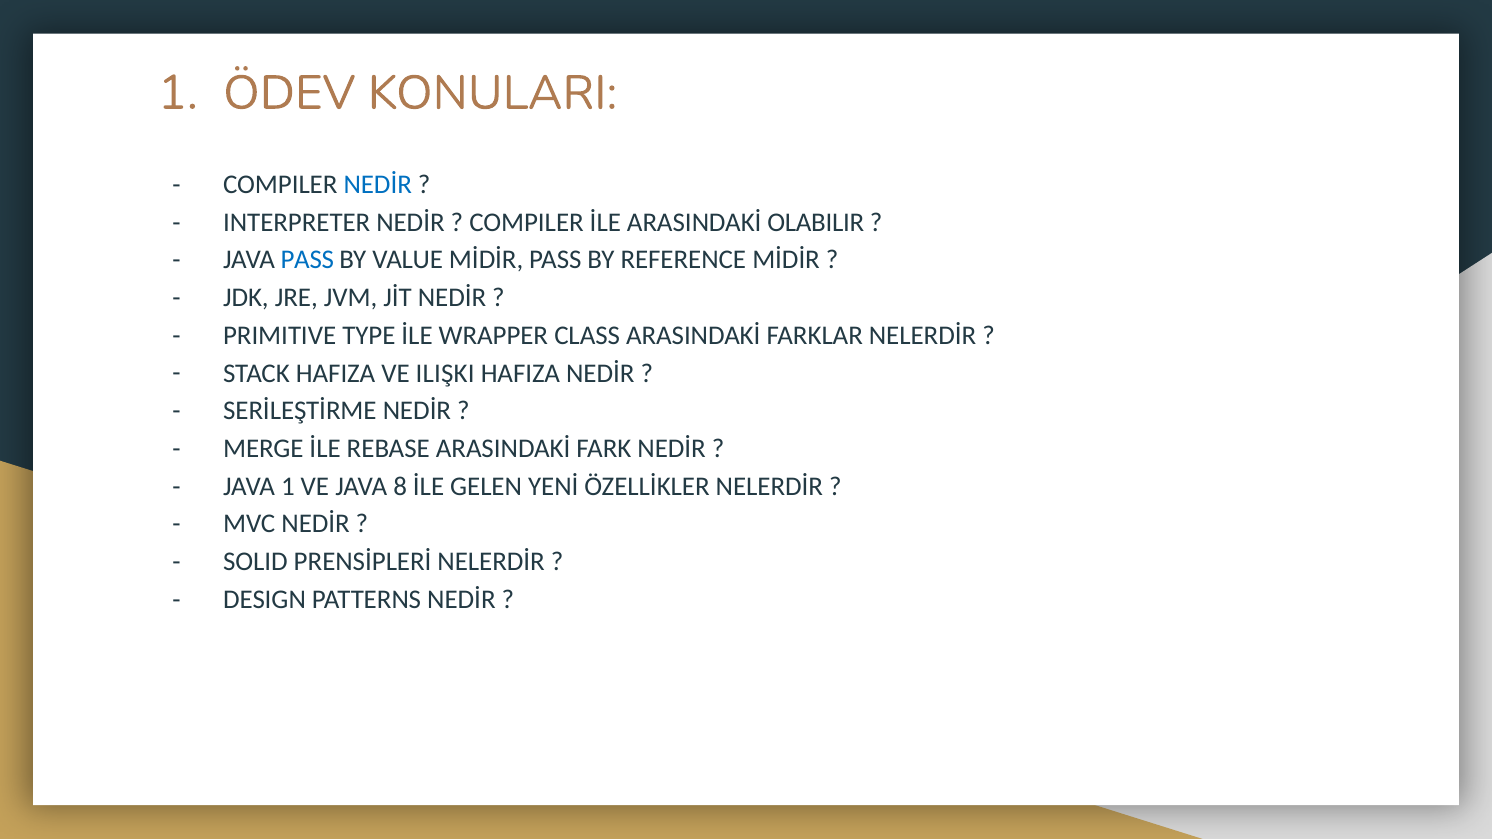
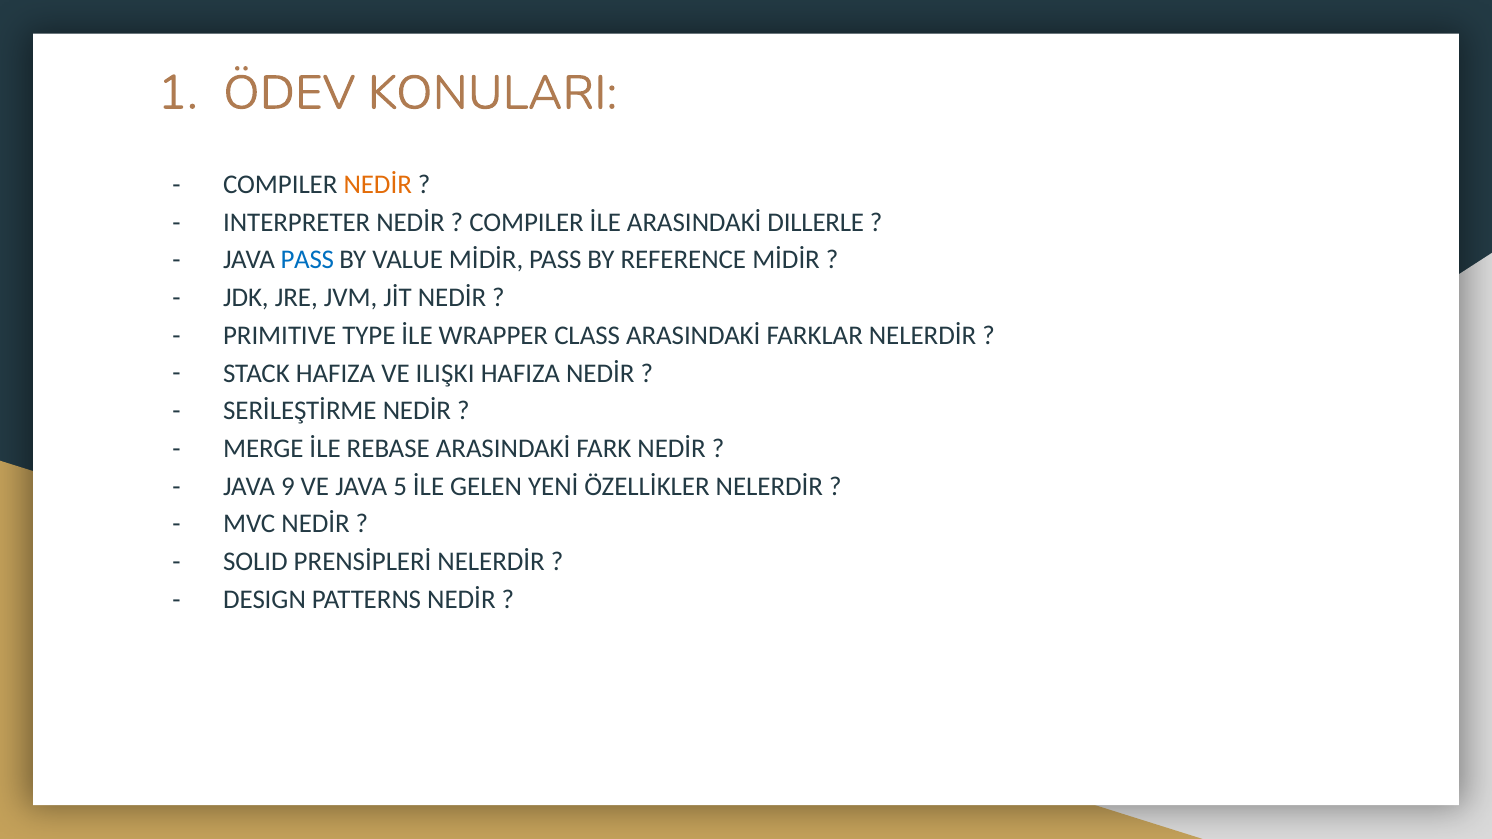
NEDİR at (378, 185) colour: blue -> orange
OLABILIR: OLABILIR -> DILLERLE
JAVA 1: 1 -> 9
8: 8 -> 5
